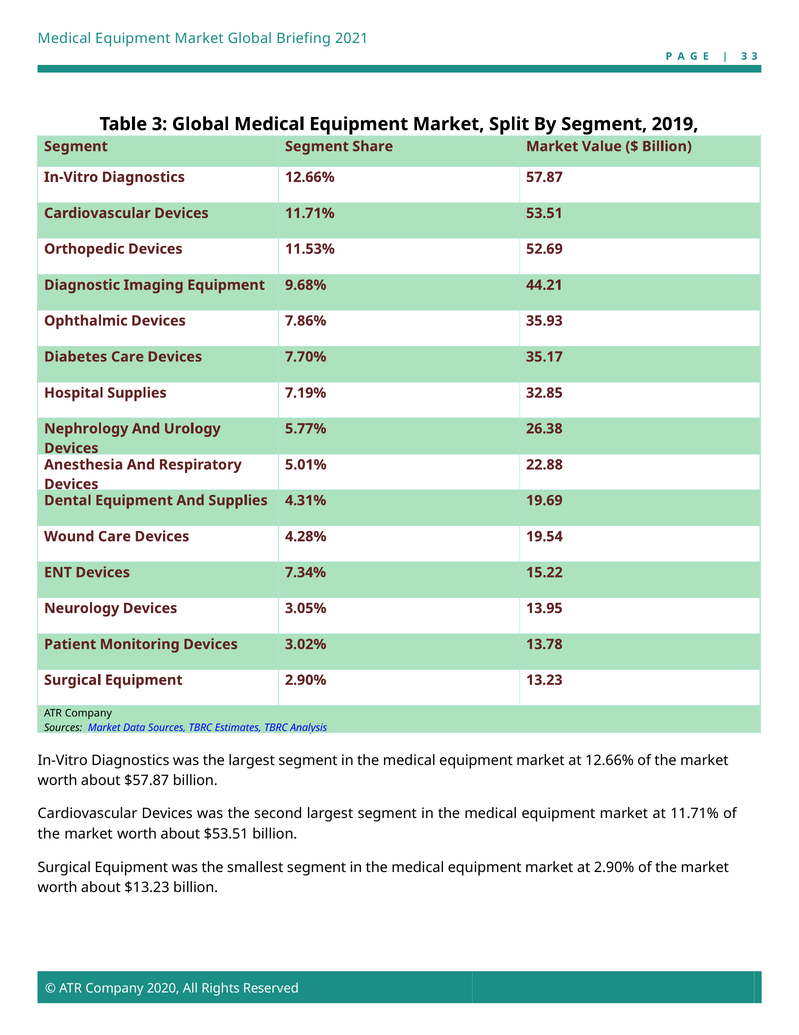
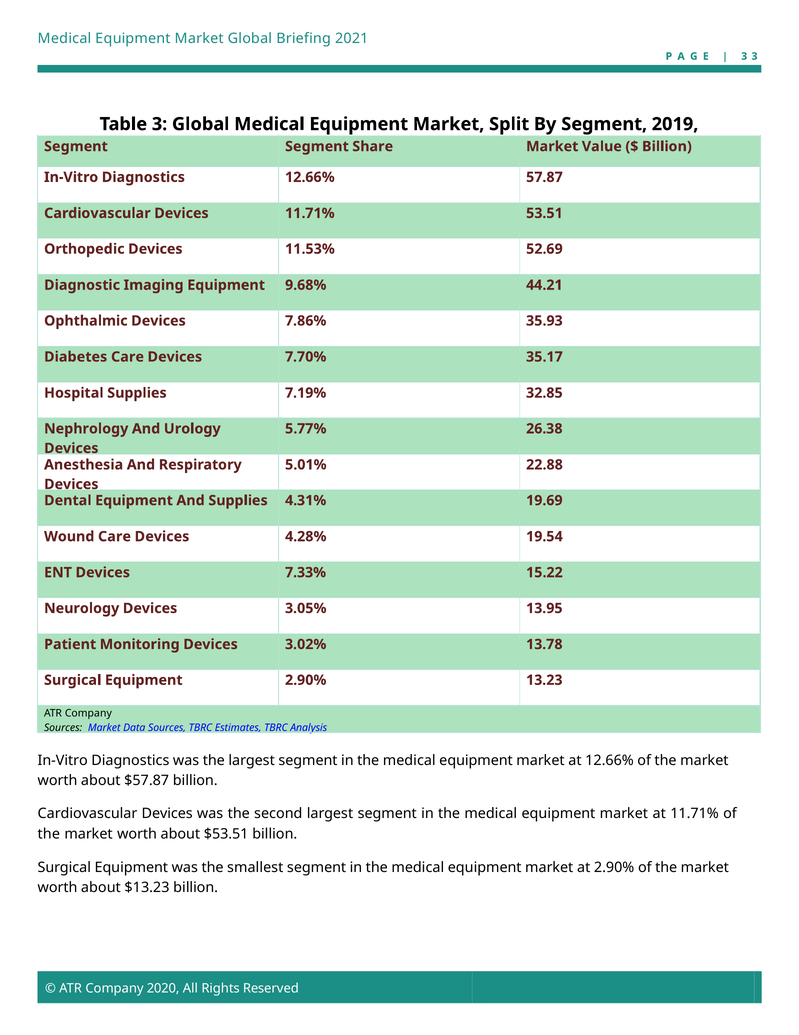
7.34%: 7.34% -> 7.33%
